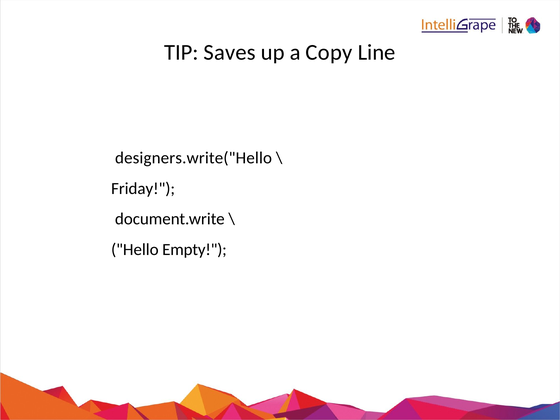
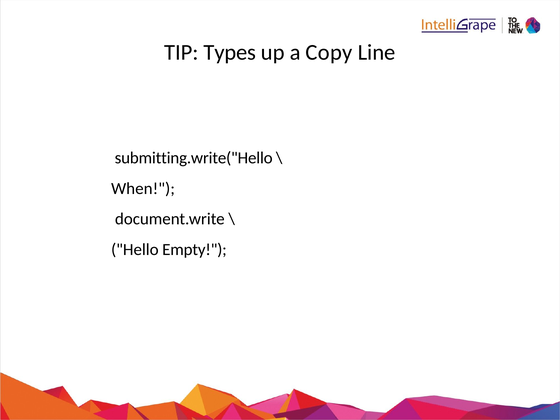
Saves: Saves -> Types
designers.write("Hello: designers.write("Hello -> submitting.write("Hello
Friday: Friday -> When
